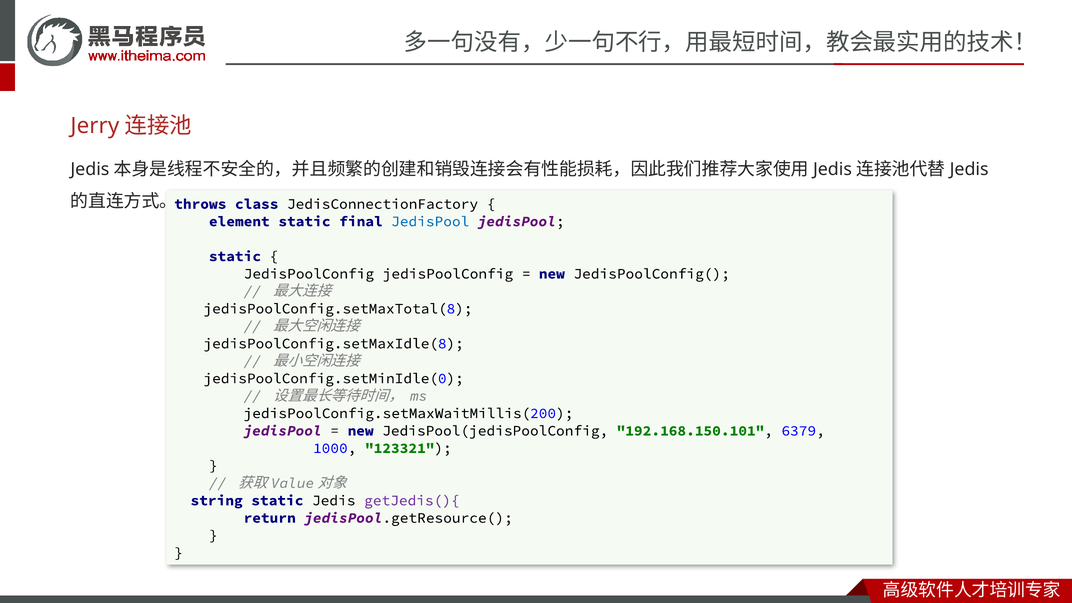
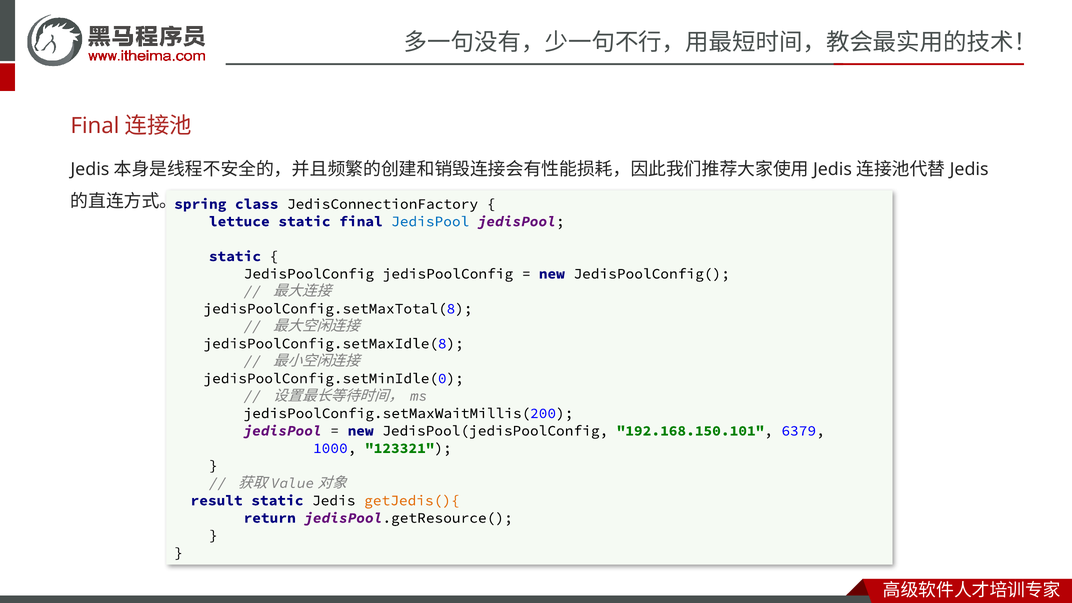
Jerry at (95, 126): Jerry -> Final
throws: throws -> spring
element: element -> lettuce
string: string -> result
getJedis(){ colour: purple -> orange
